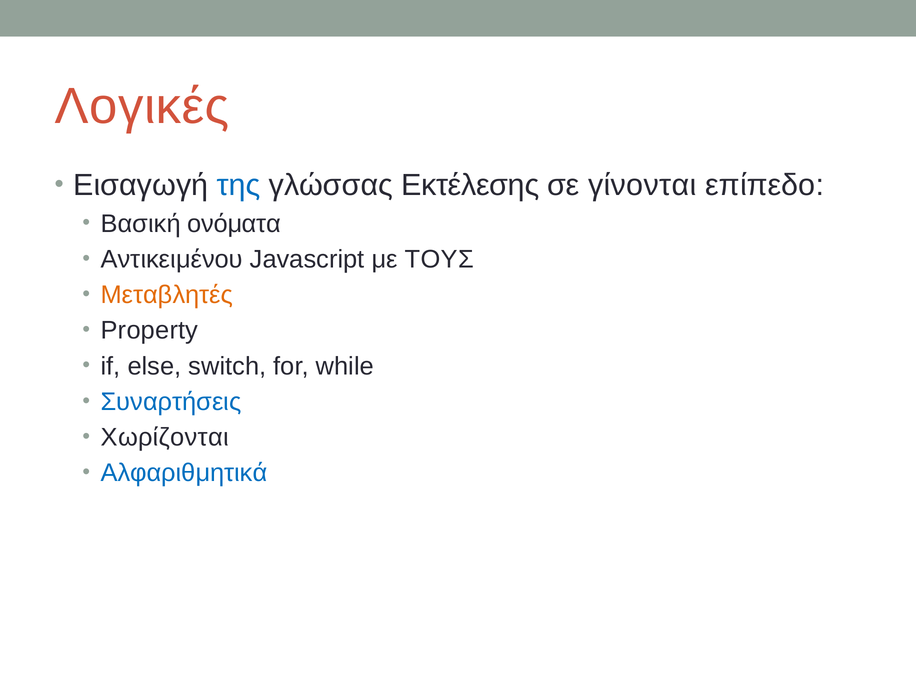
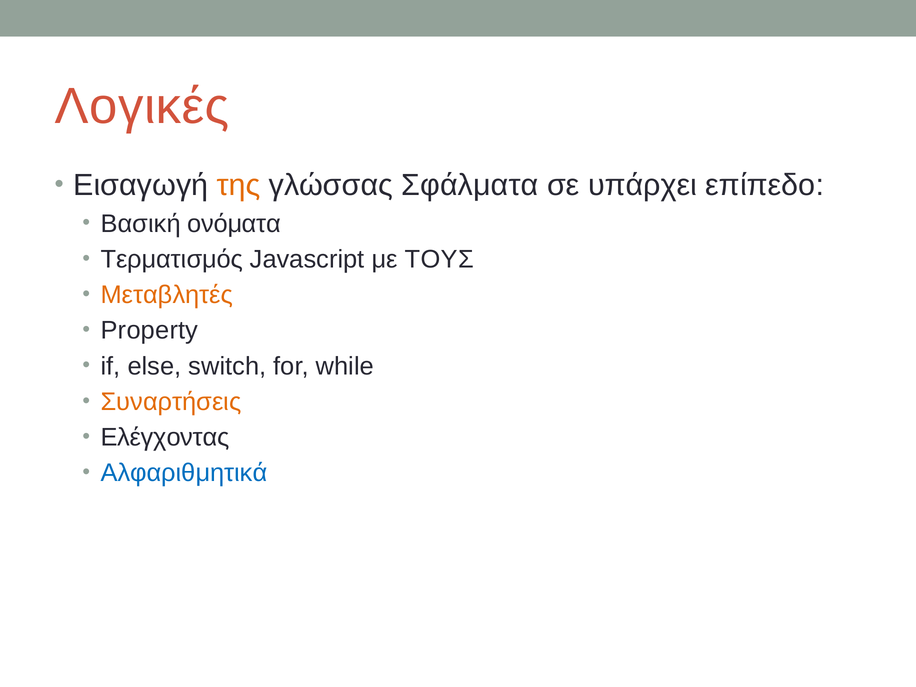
της colour: blue -> orange
Εκτέλεσης: Εκτέλεσης -> Σφάλματα
γίνονται: γίνονται -> υπάρχει
Αντικειμένου: Αντικειμένου -> Τερματισμός
Συναρτήσεις colour: blue -> orange
Χωρίζονται: Χωρίζονται -> Ελέγχοντας
